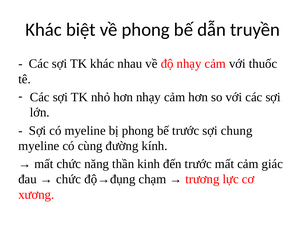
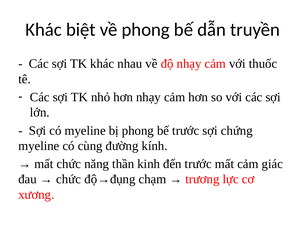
chung: chung -> chứng
